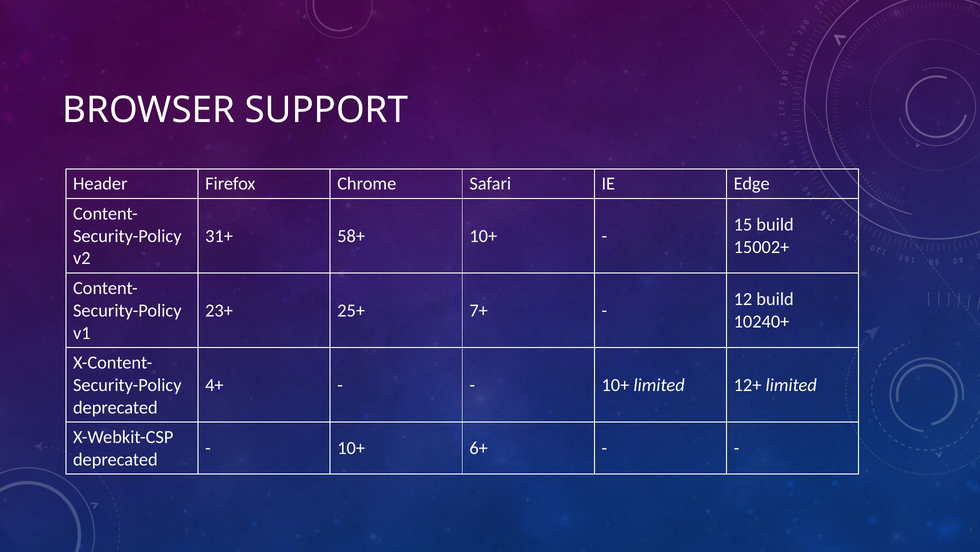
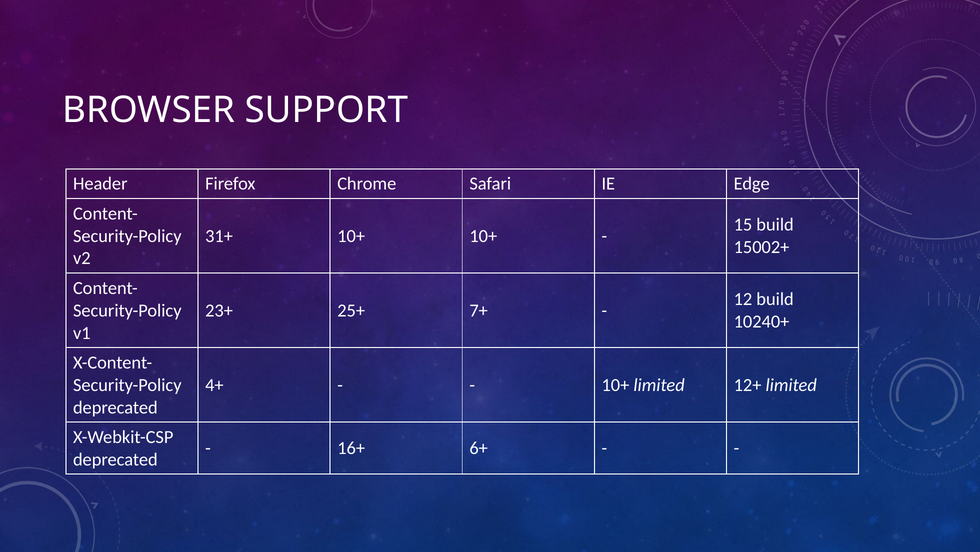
31+ 58+: 58+ -> 10+
10+ at (351, 448): 10+ -> 16+
